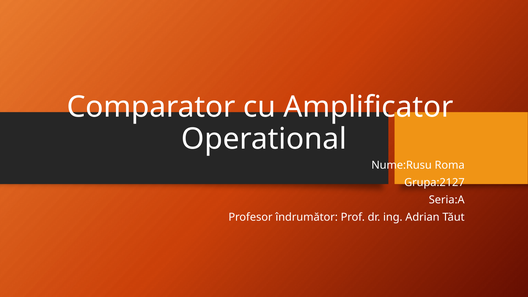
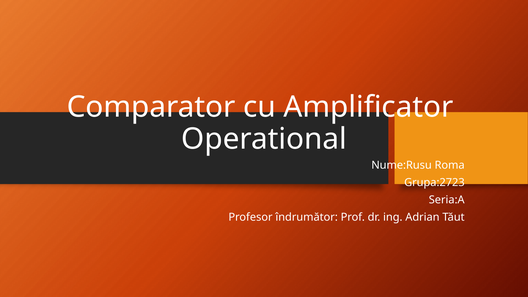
Grupa:2127: Grupa:2127 -> Grupa:2723
